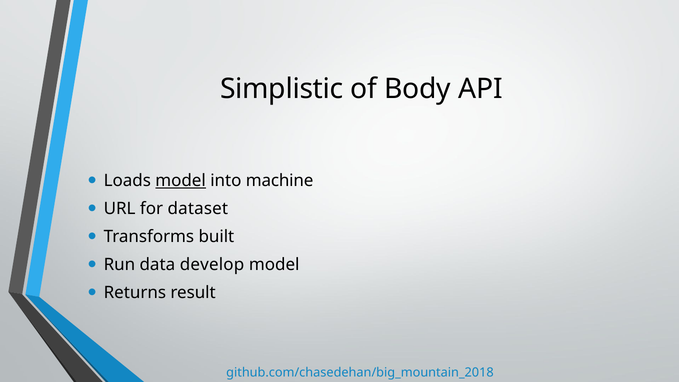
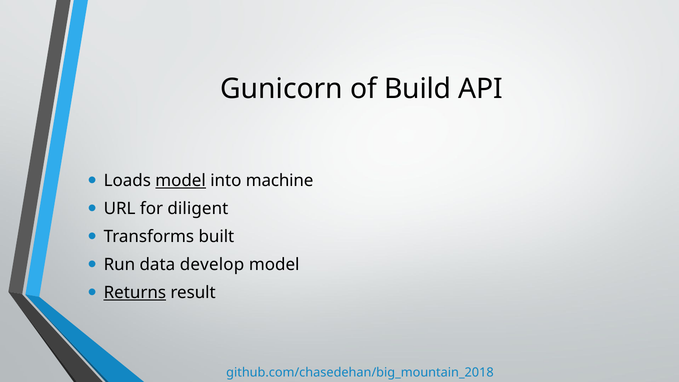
Simplistic: Simplistic -> Gunicorn
Body: Body -> Build
dataset: dataset -> diligent
Returns underline: none -> present
